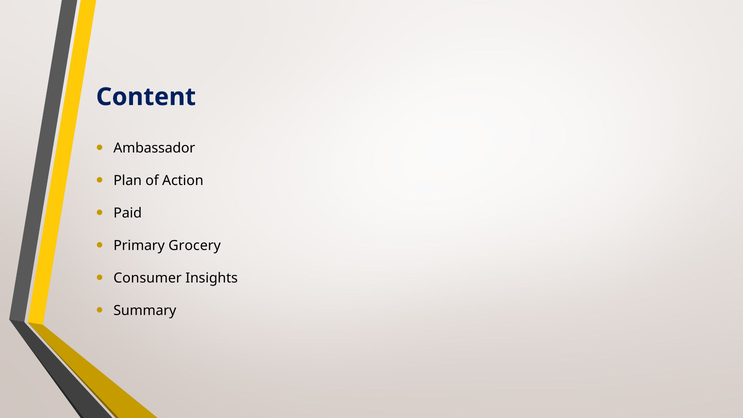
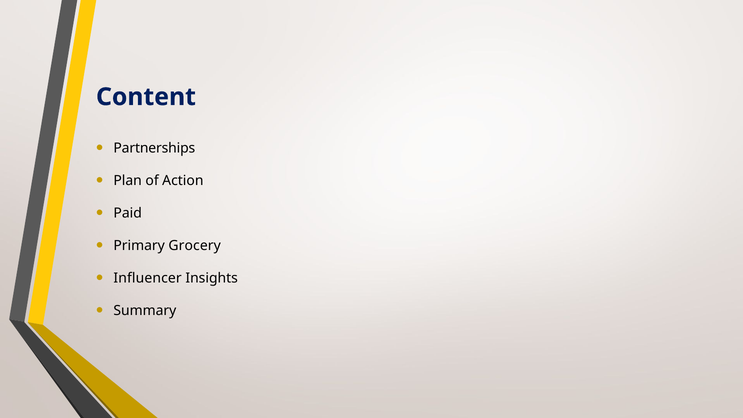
Ambassador: Ambassador -> Partnerships
Consumer: Consumer -> Influencer
